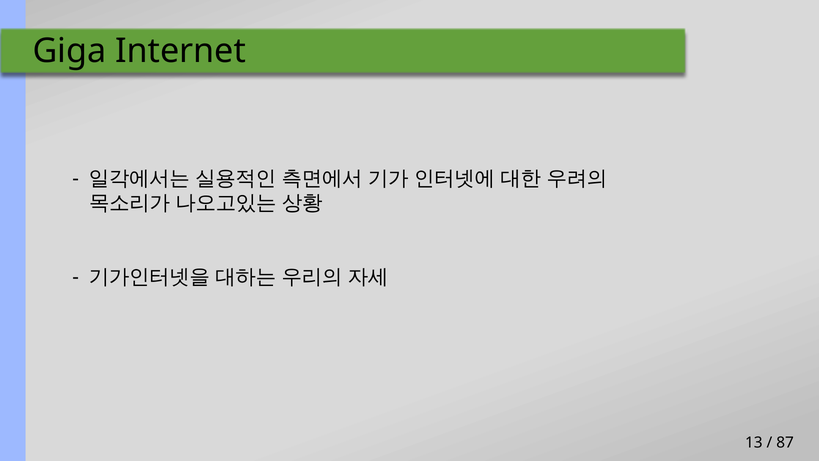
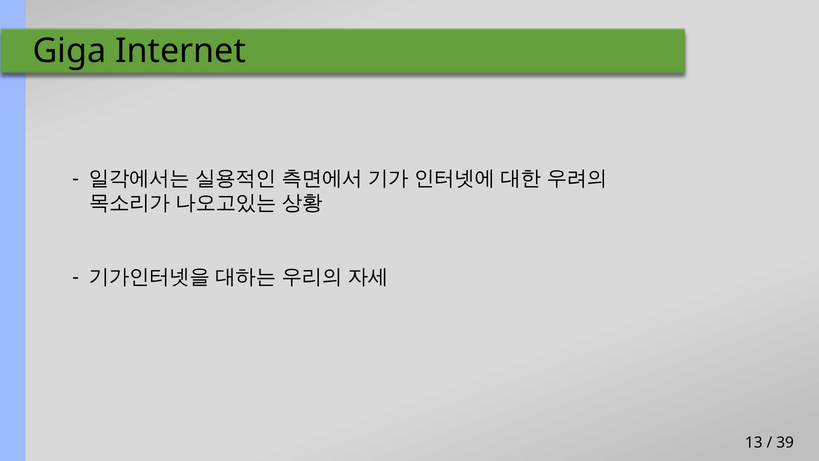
87: 87 -> 39
